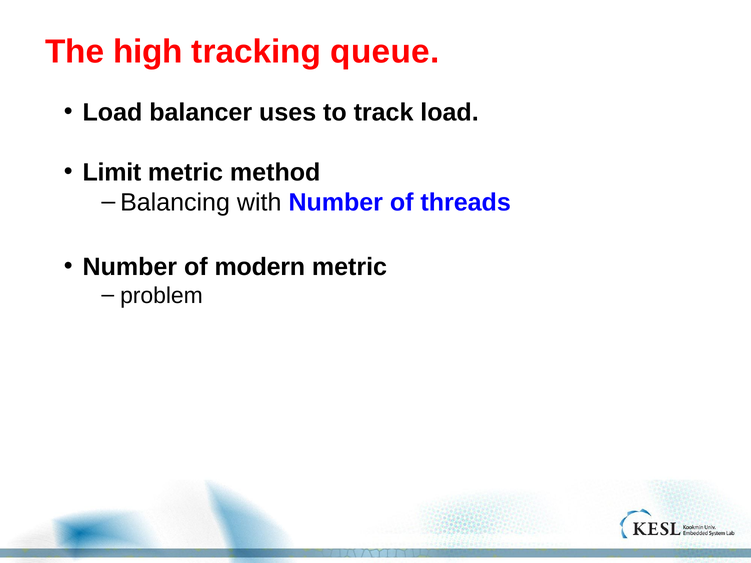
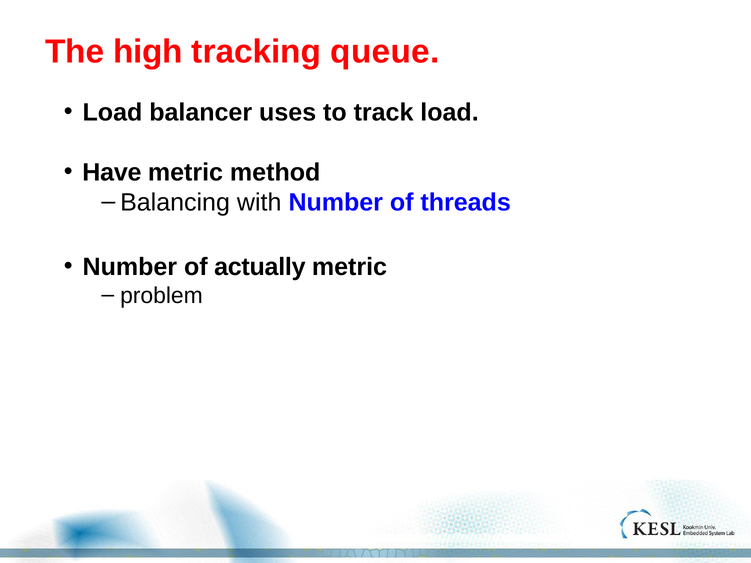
Limit: Limit -> Have
modern: modern -> actually
